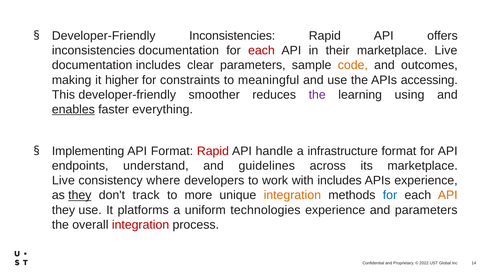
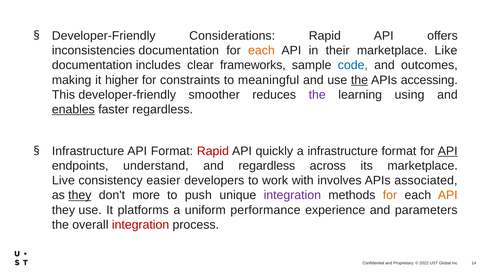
Developer-Friendly Inconsistencies: Inconsistencies -> Considerations
each at (261, 51) colour: red -> orange
their marketplace Live: Live -> Like
clear parameters: parameters -> frameworks
code colour: orange -> blue
the at (359, 80) underline: none -> present
faster everything: everything -> regardless
Implementing at (88, 151): Implementing -> Infrastructure
handle: handle -> quickly
API at (448, 151) underline: none -> present
and guidelines: guidelines -> regardless
where: where -> easier
with includes: includes -> involves
APIs experience: experience -> associated
track: track -> more
more: more -> push
integration at (292, 195) colour: orange -> purple
for at (390, 195) colour: blue -> orange
technologies: technologies -> performance
